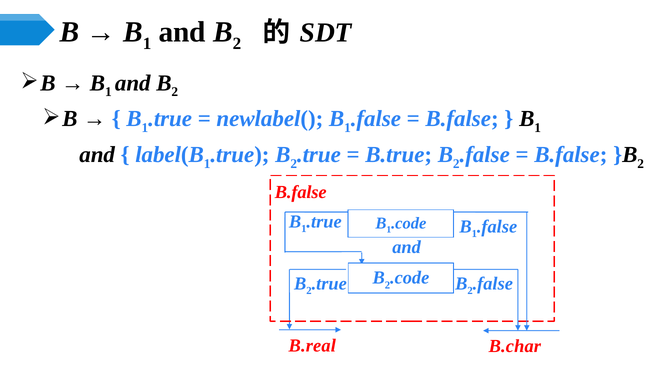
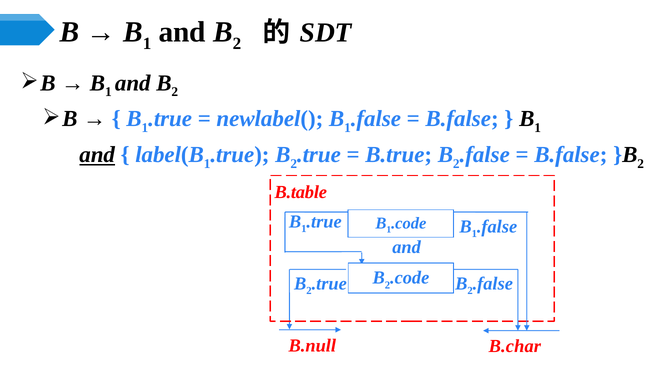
and at (97, 155) underline: none -> present
B.false at (301, 192): B.false -> B.table
B.real: B.real -> B.null
